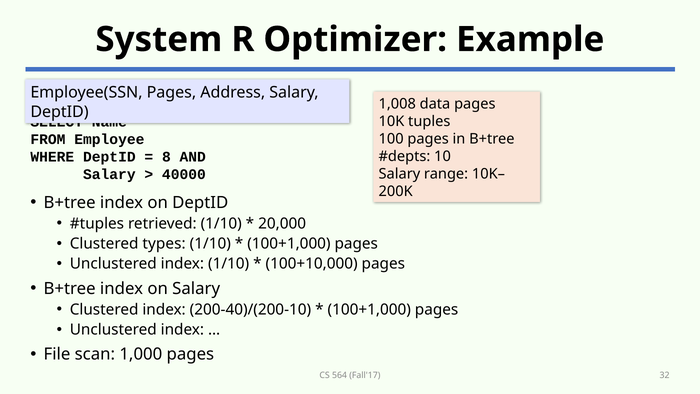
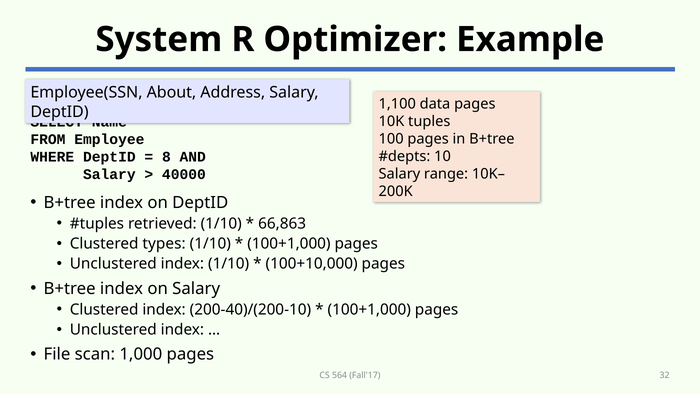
Employee(SSN Pages: Pages -> About
1,008: 1,008 -> 1,100
20,000: 20,000 -> 66,863
